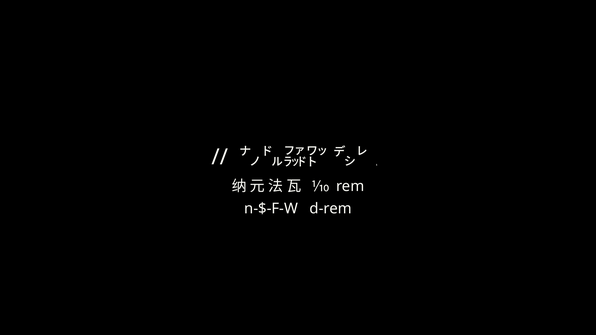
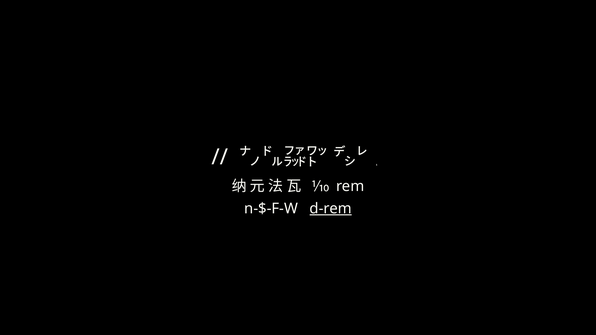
d-rem underline: none -> present
